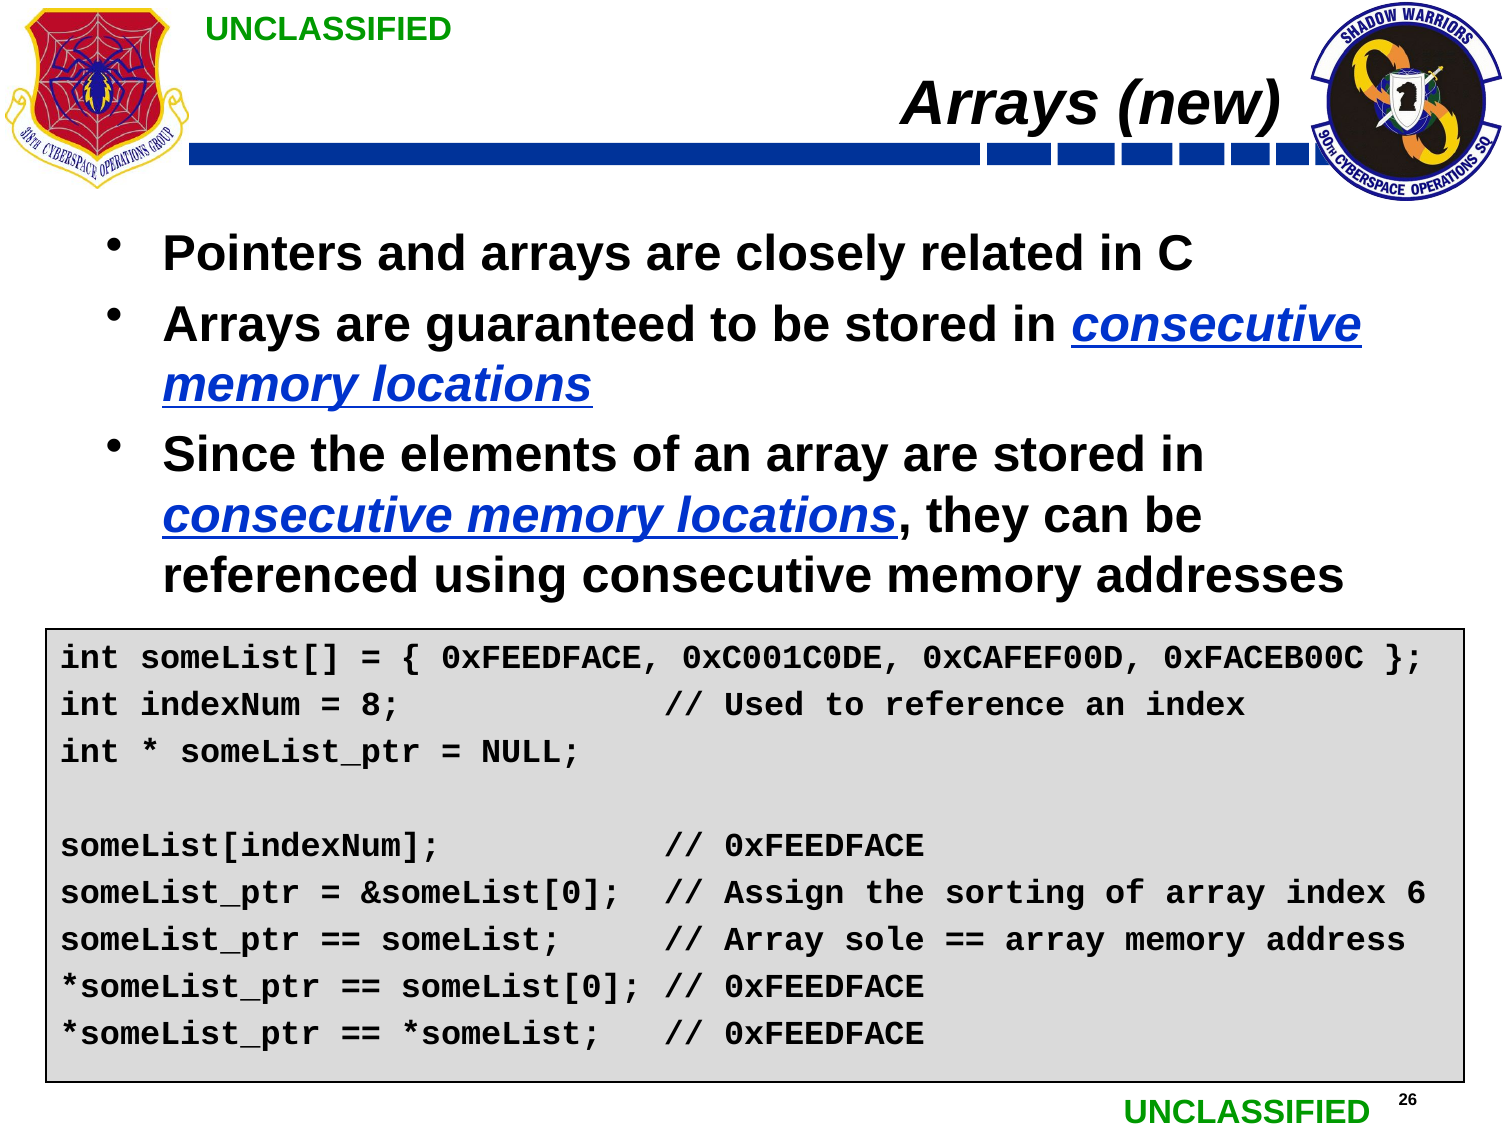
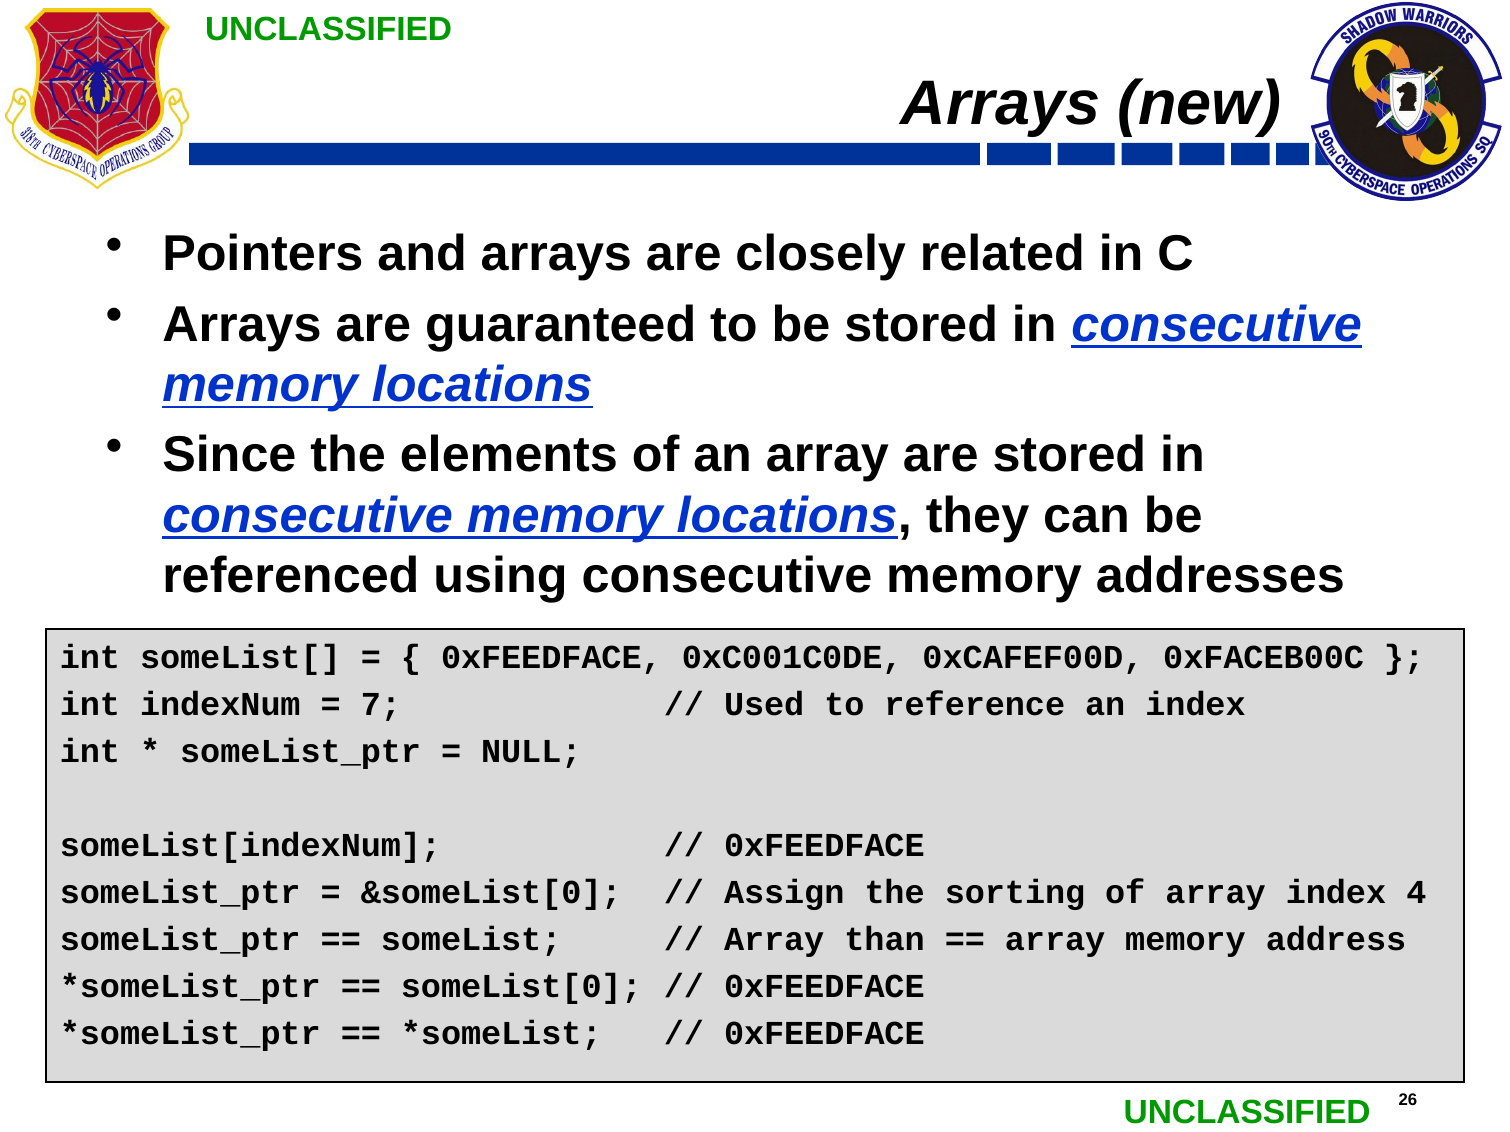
8: 8 -> 7
6: 6 -> 4
sole: sole -> than
